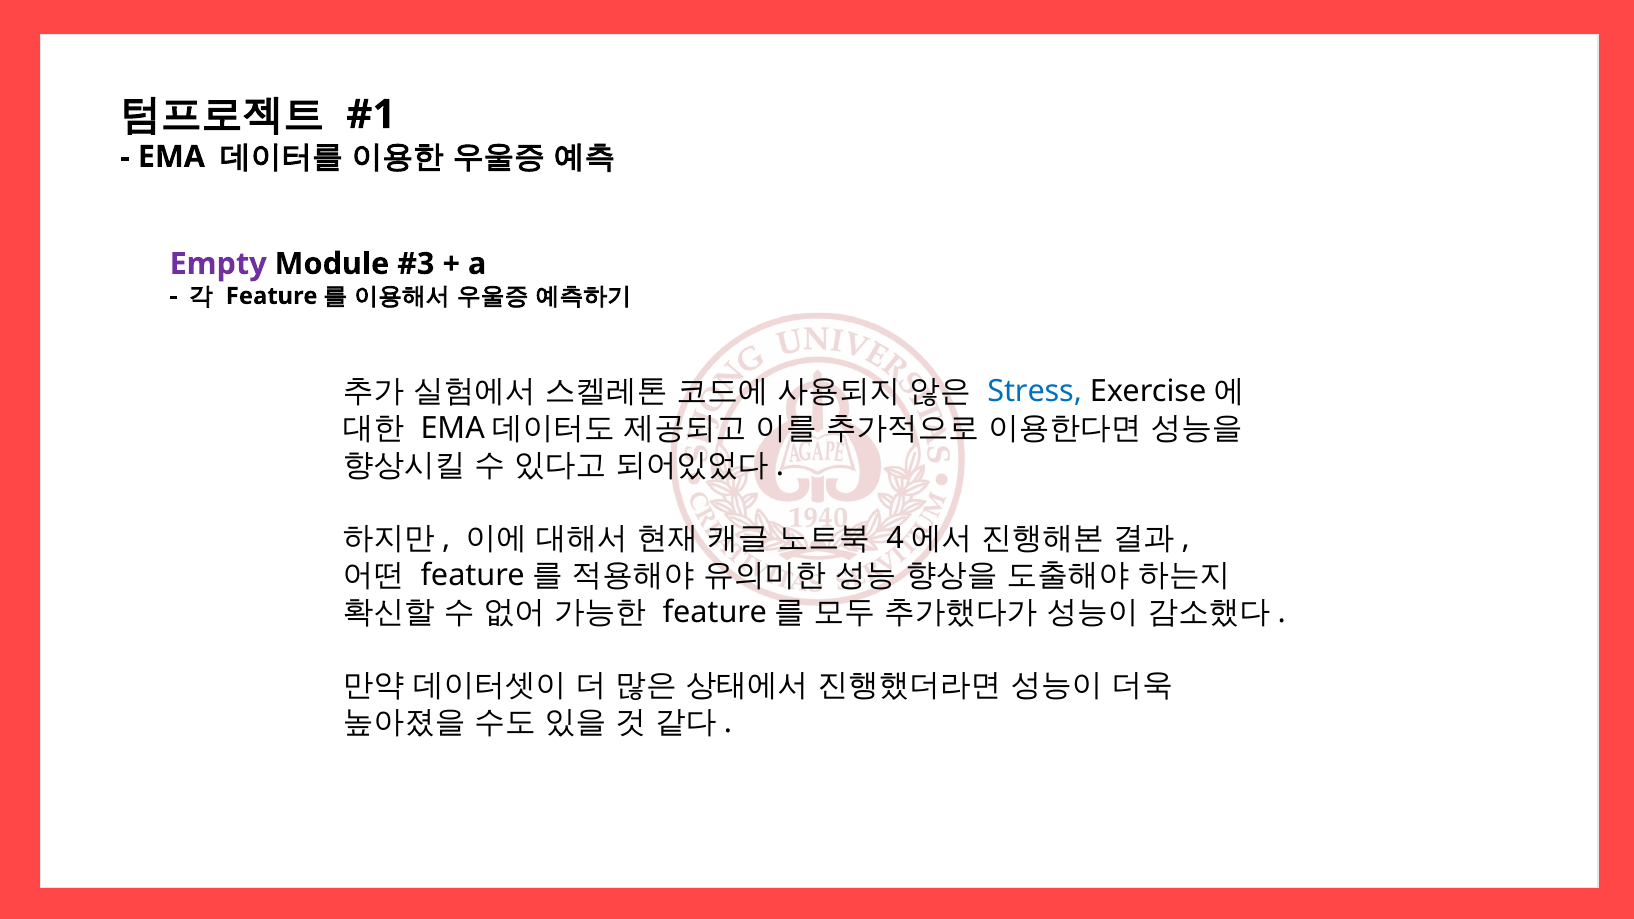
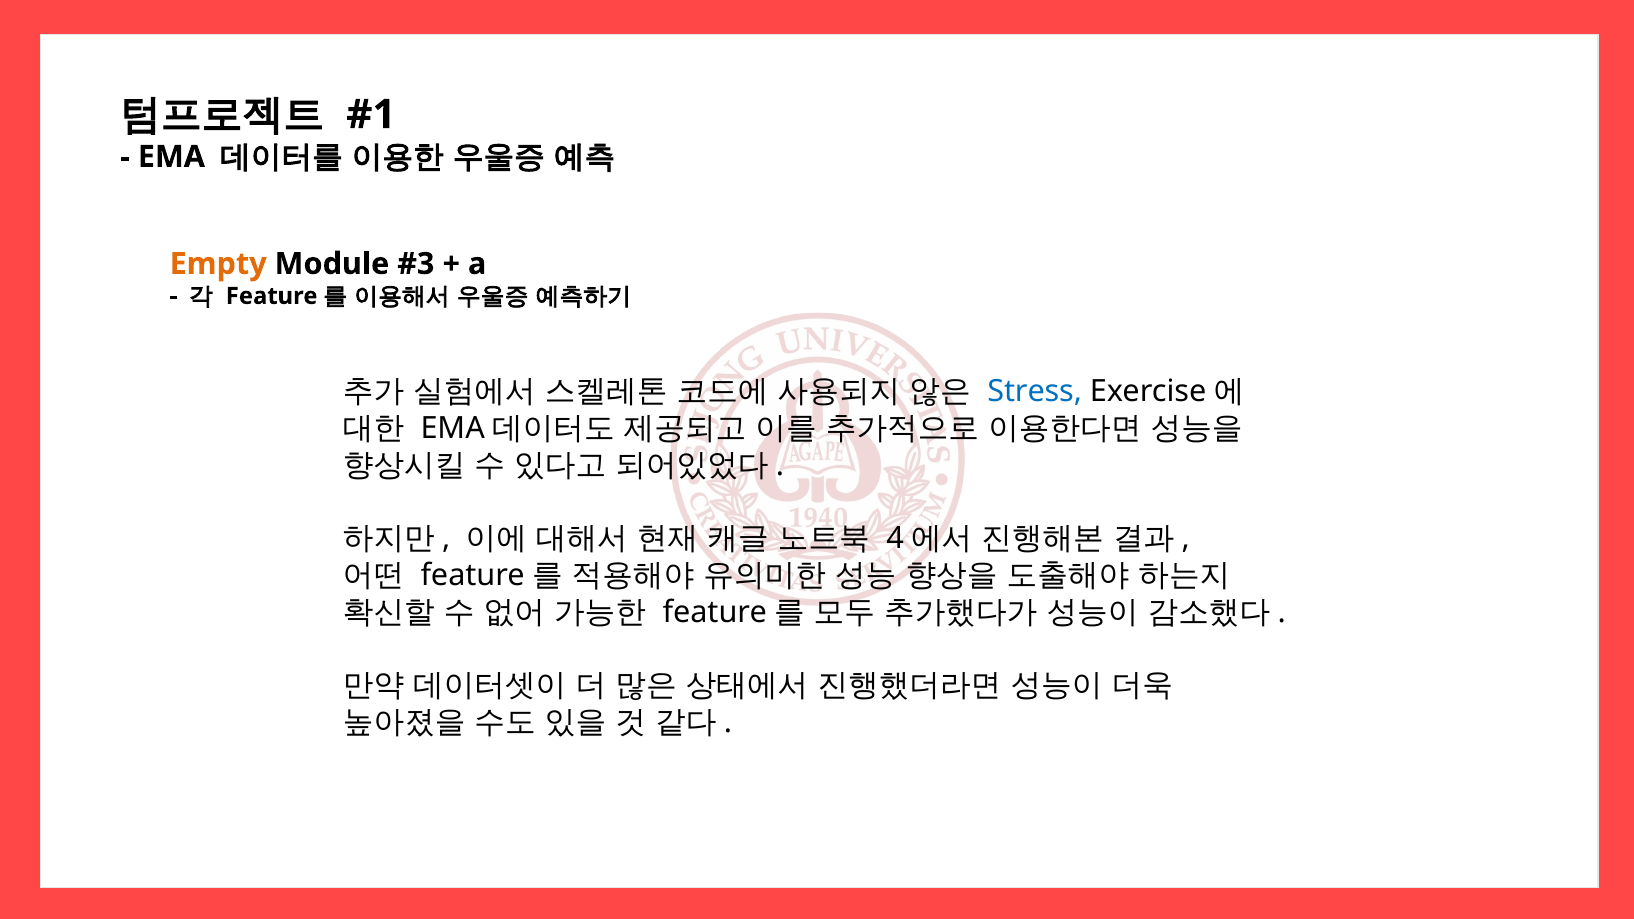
Empty colour: purple -> orange
